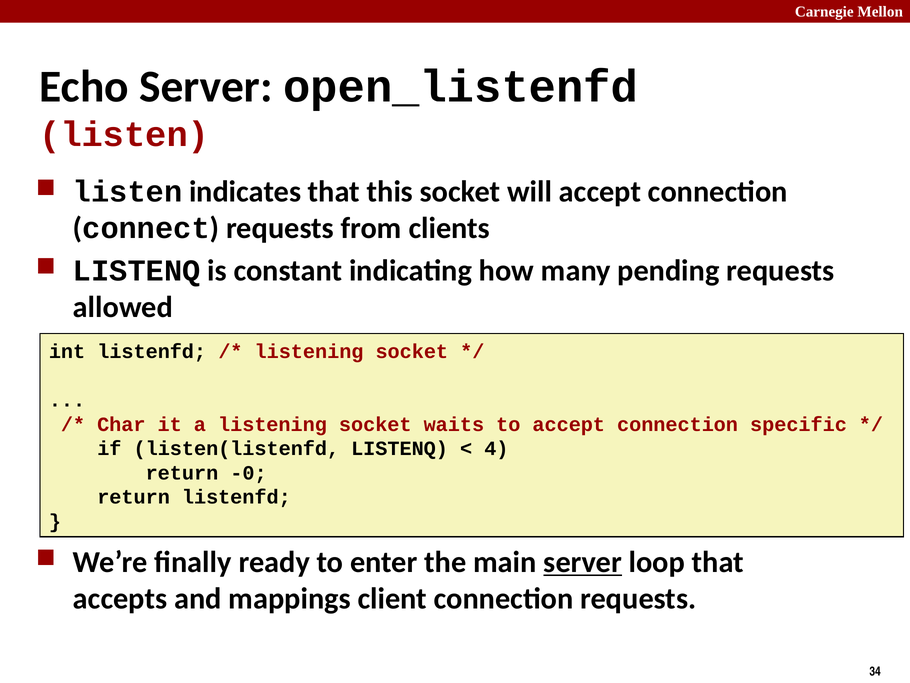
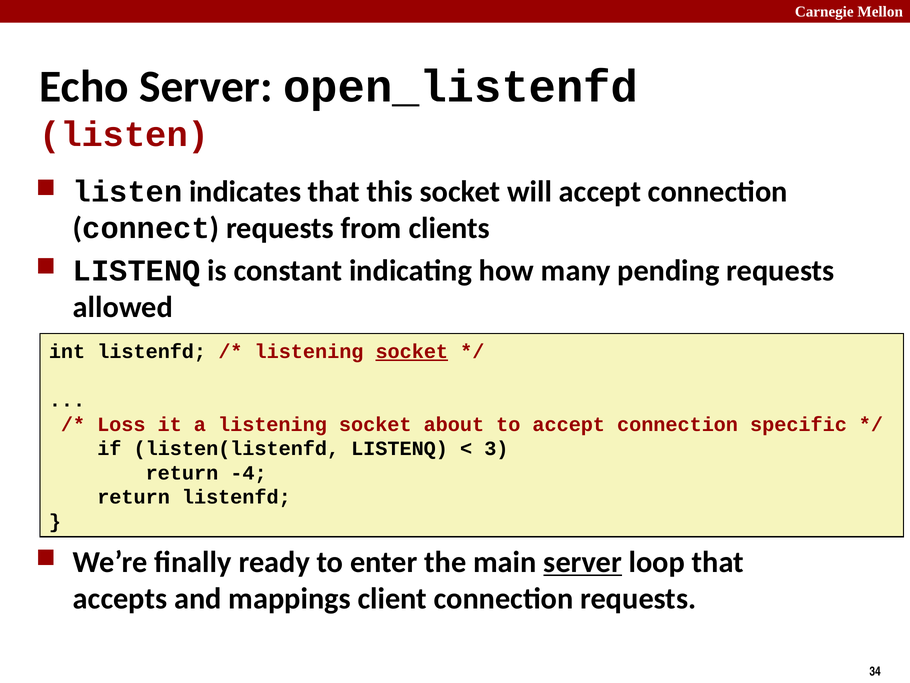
socket at (412, 351) underline: none -> present
Char: Char -> Loss
waits: waits -> about
4: 4 -> 3
-0: -0 -> -4
